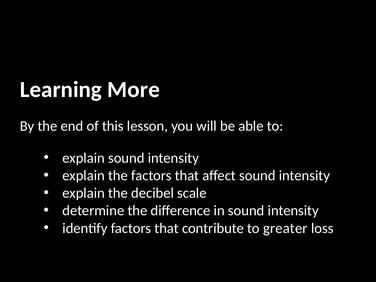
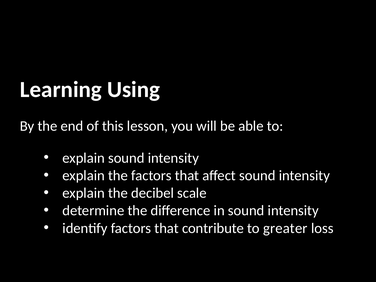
More: More -> Using
